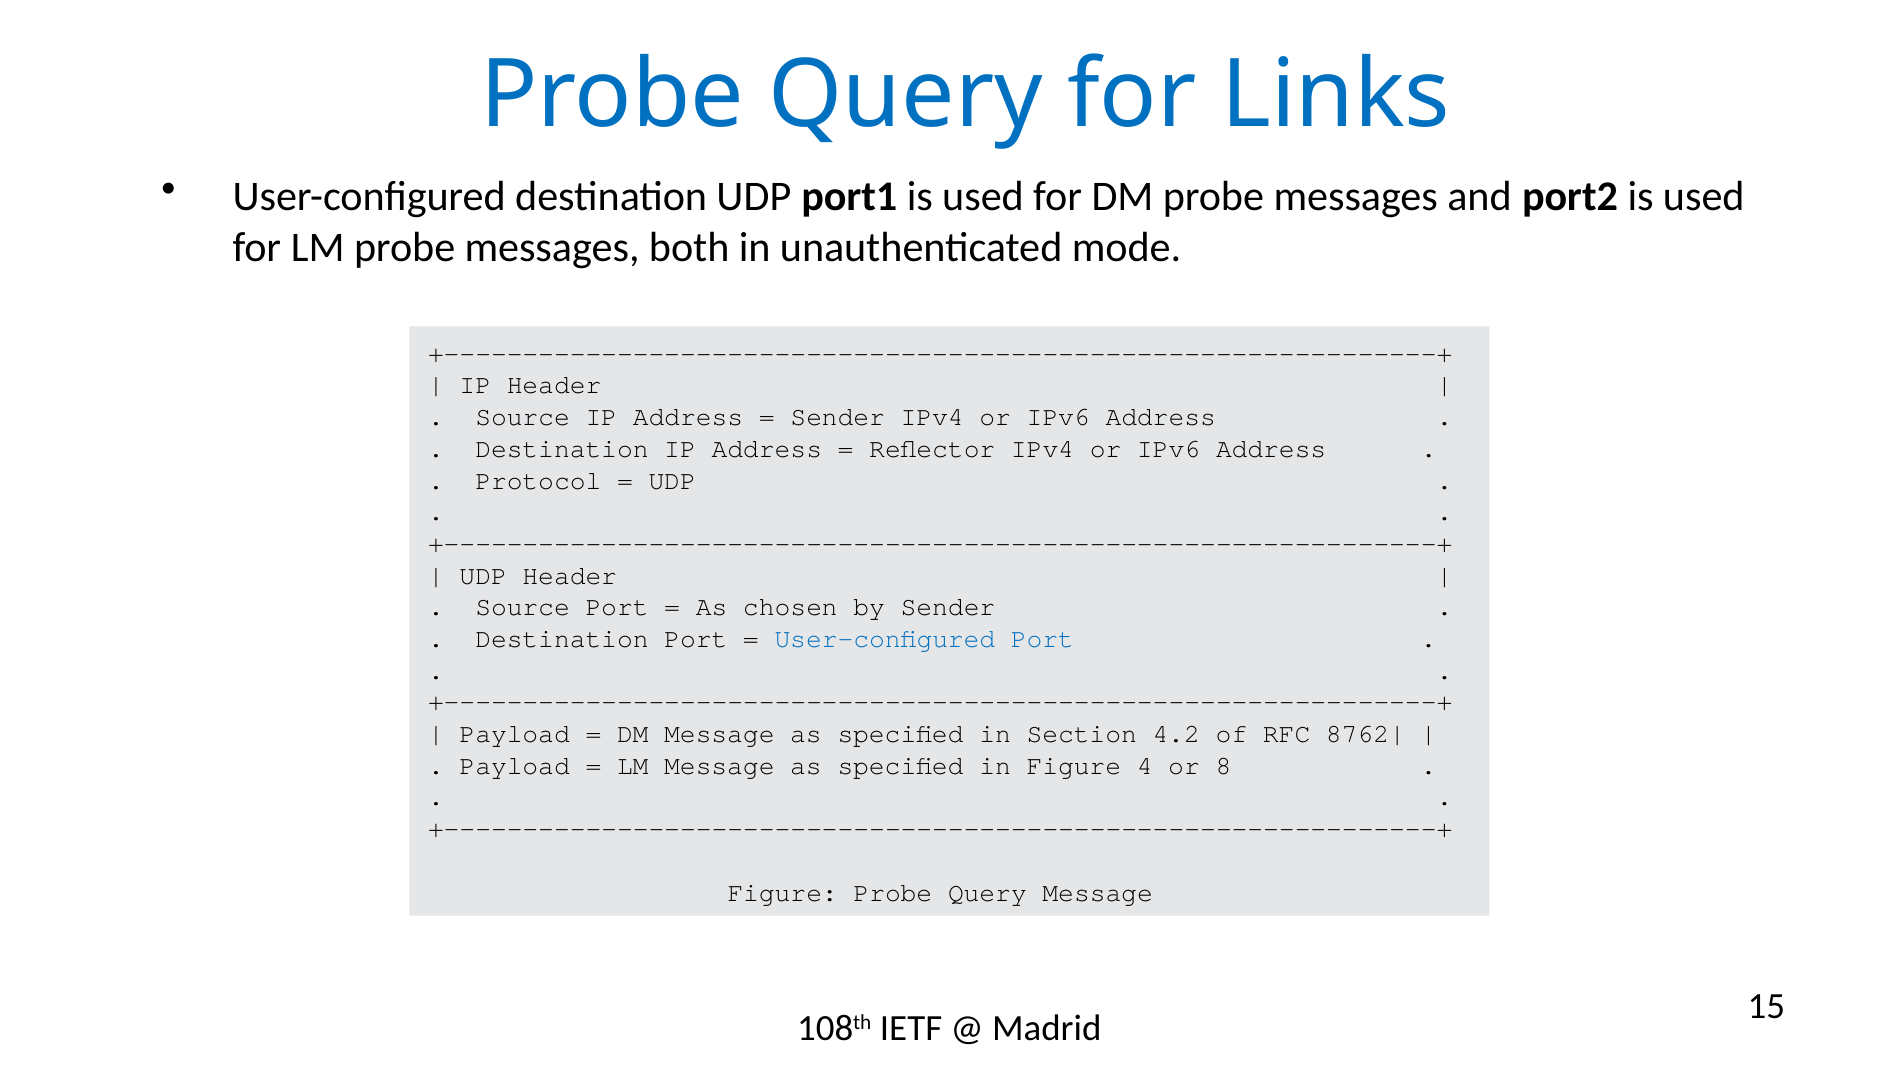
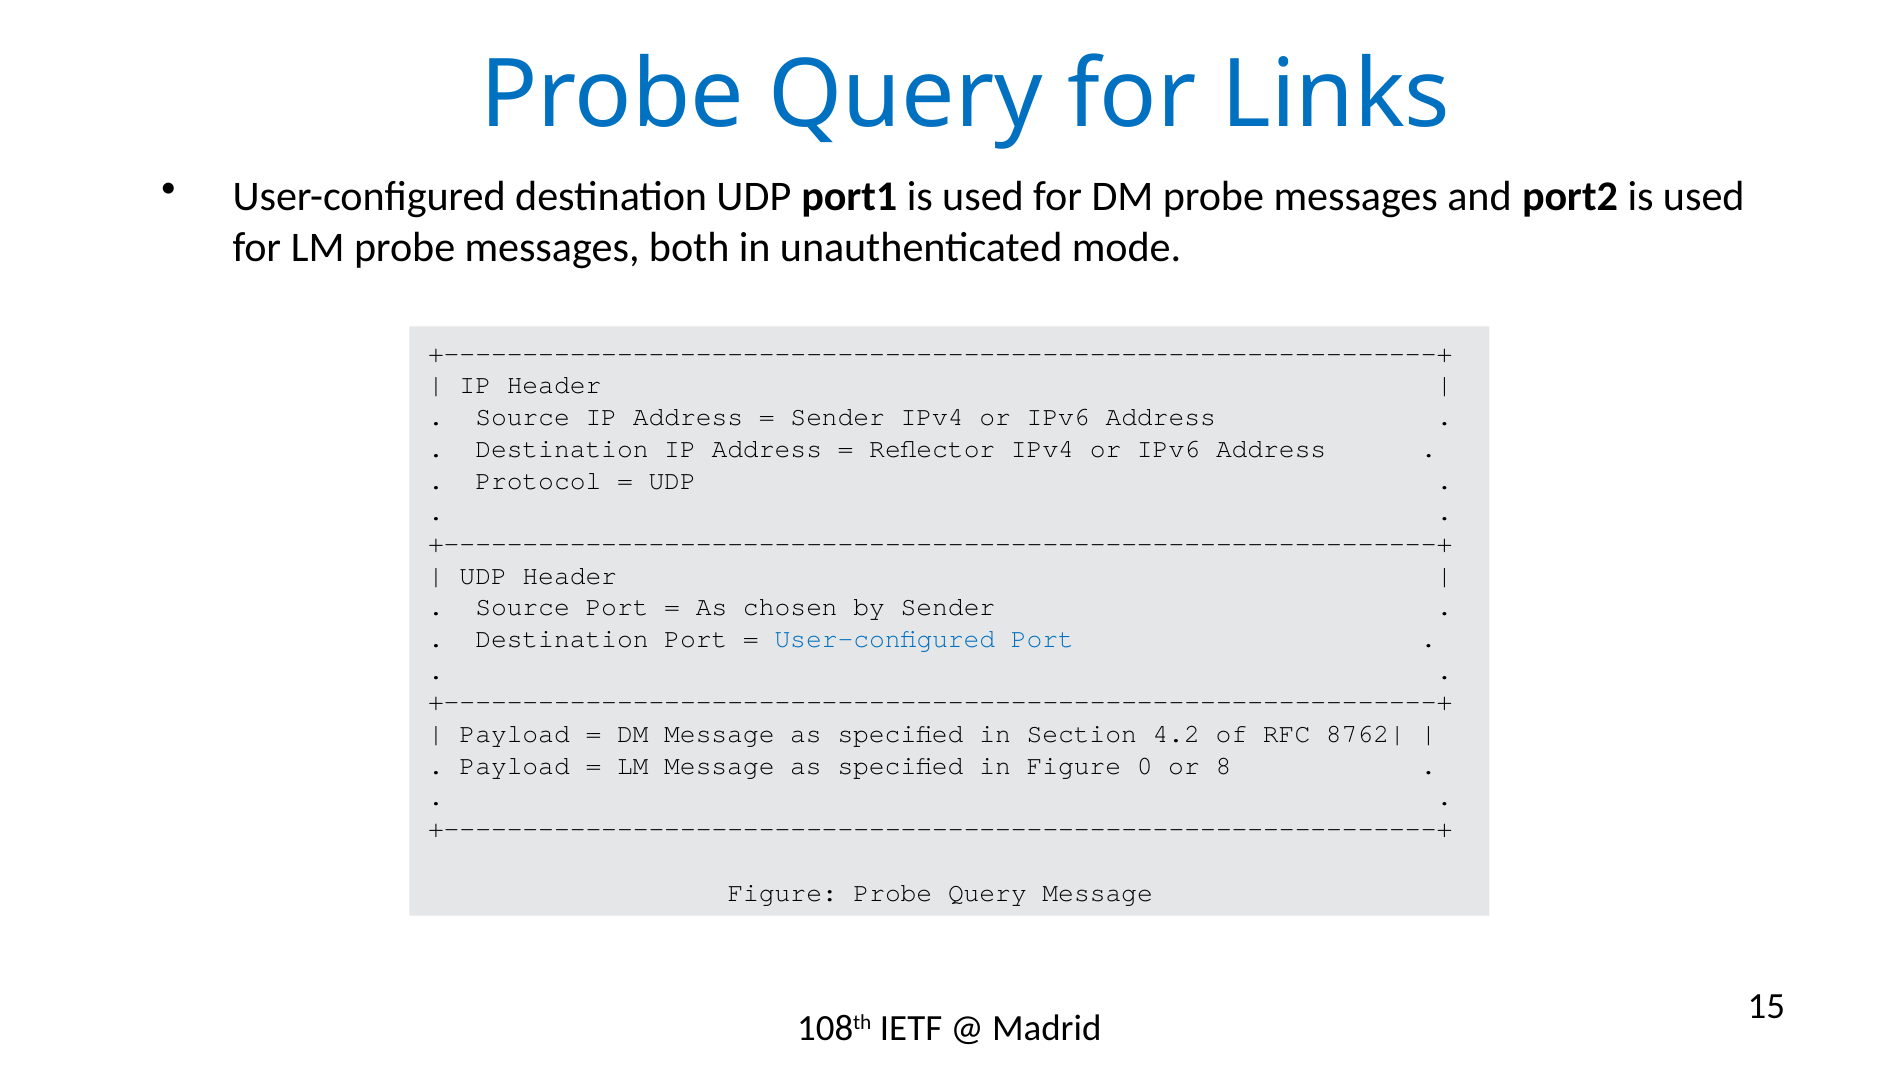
4: 4 -> 0
